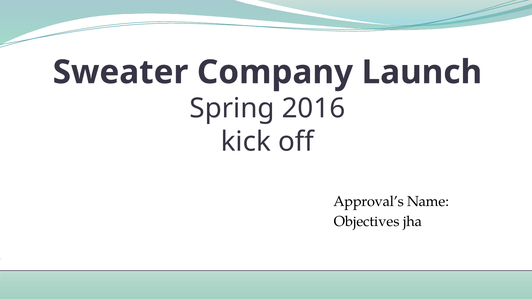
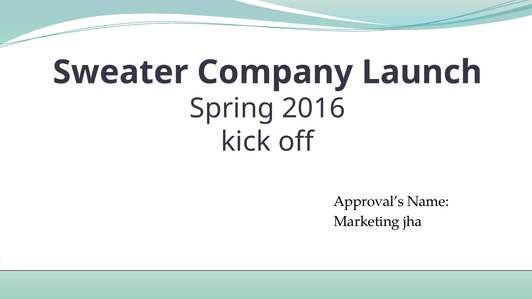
Objectives: Objectives -> Marketing
